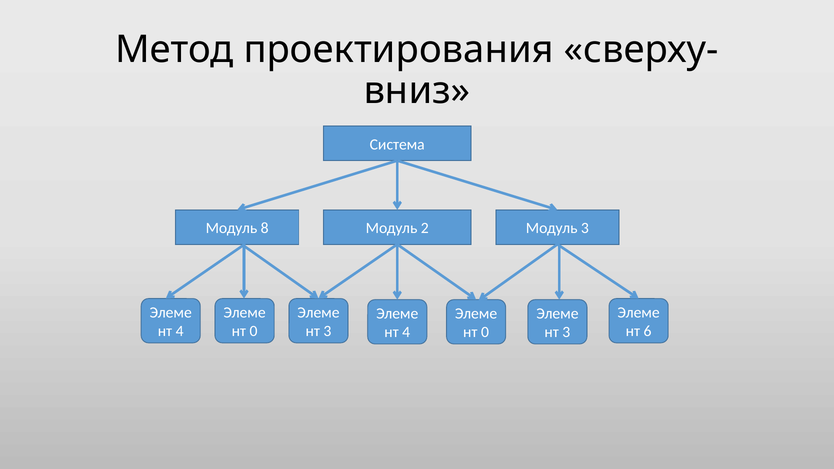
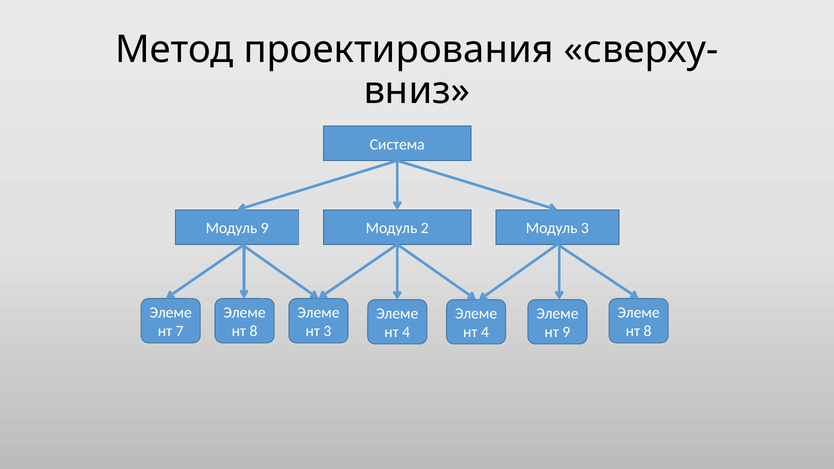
Модуль 8: 8 -> 9
4 at (180, 331): 4 -> 7
0 at (254, 331): 0 -> 8
6 at (648, 331): 6 -> 8
0 at (485, 332): 0 -> 4
3 at (566, 332): 3 -> 9
